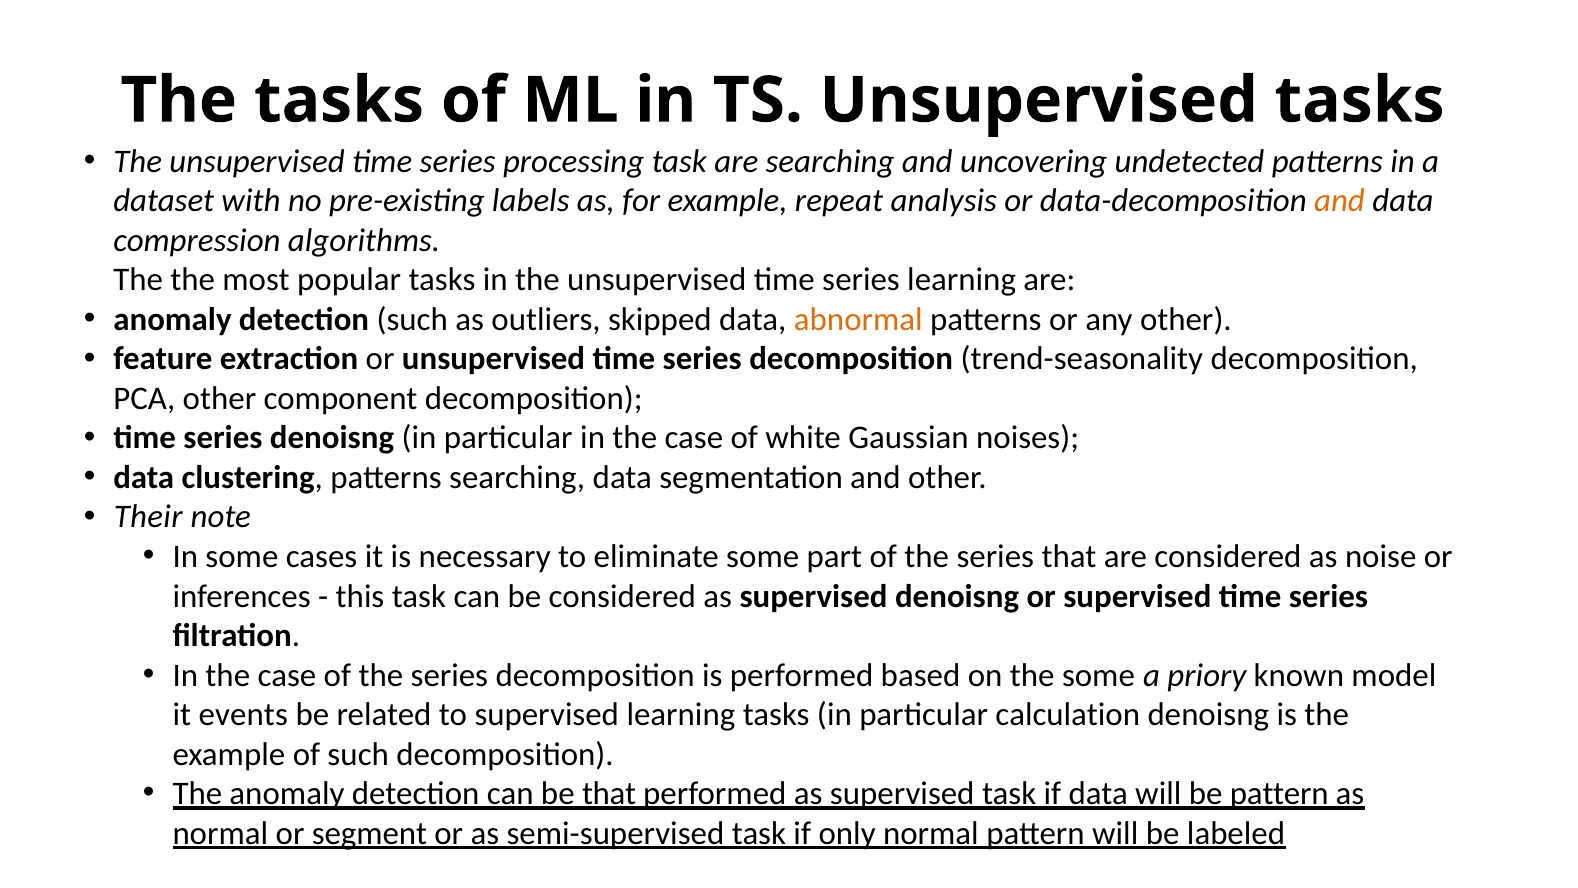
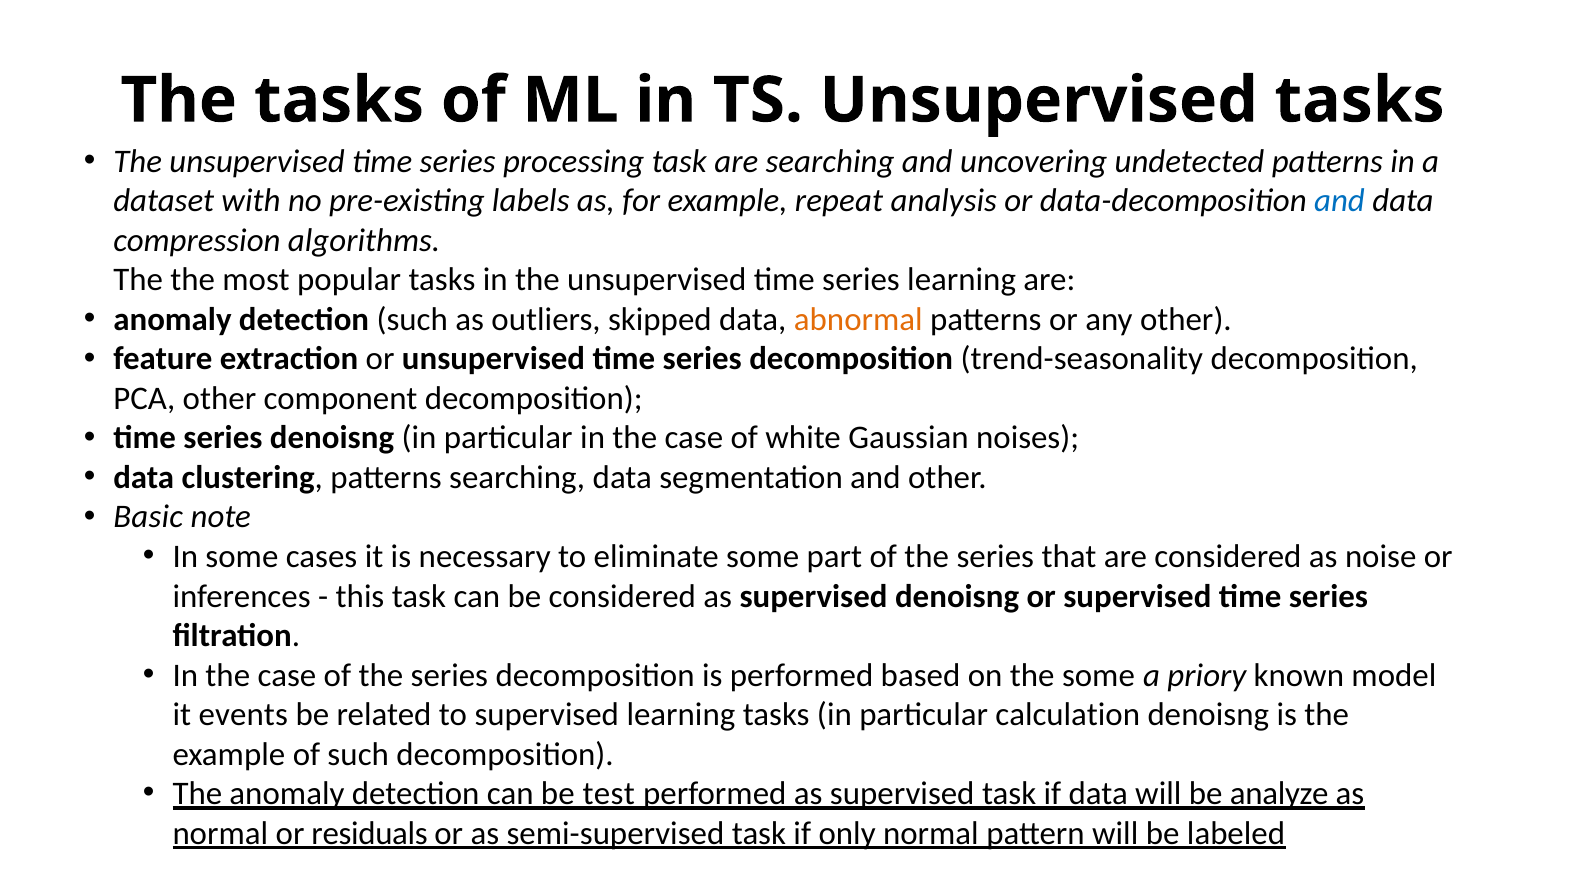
and at (1340, 201) colour: orange -> blue
Their: Their -> Basic
be that: that -> test
be pattern: pattern -> analyze
segment: segment -> residuals
